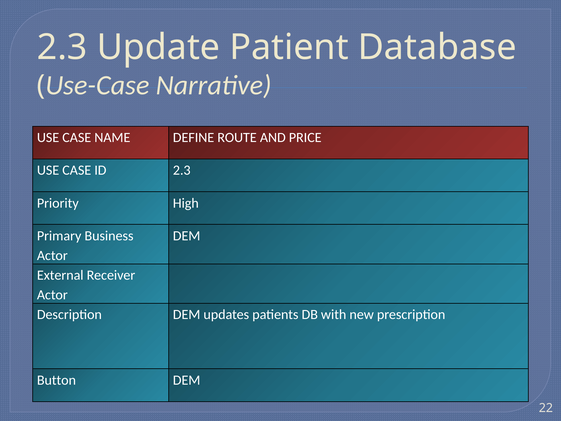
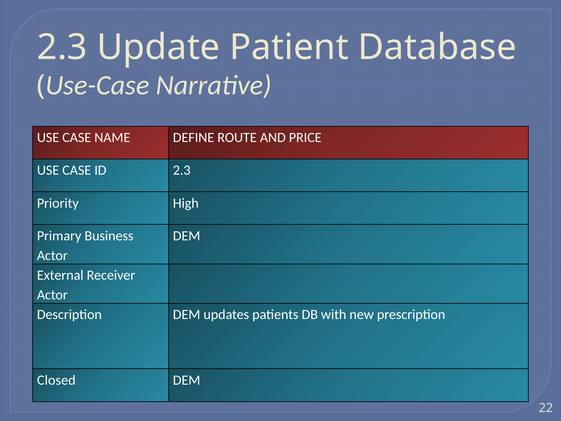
Button: Button -> Closed
